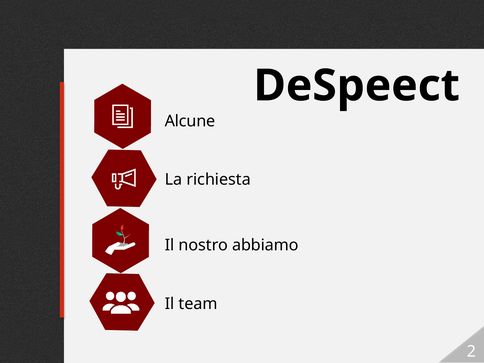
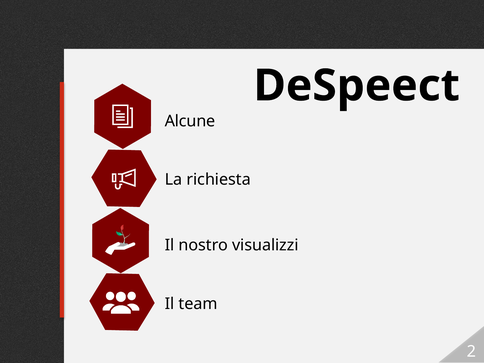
abbiamo: abbiamo -> visualizzi
